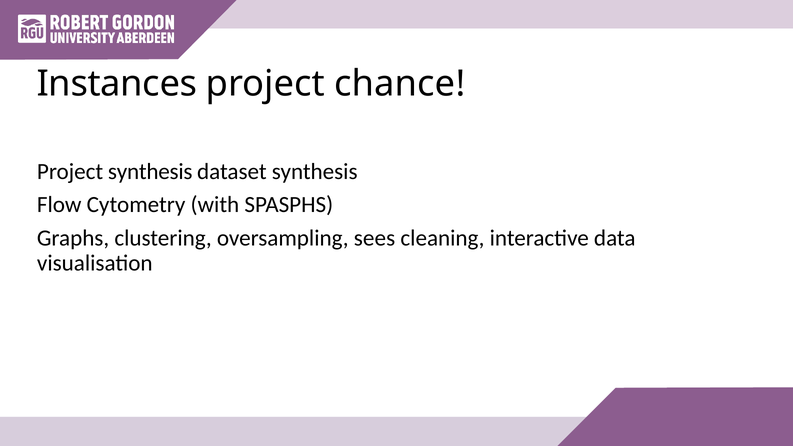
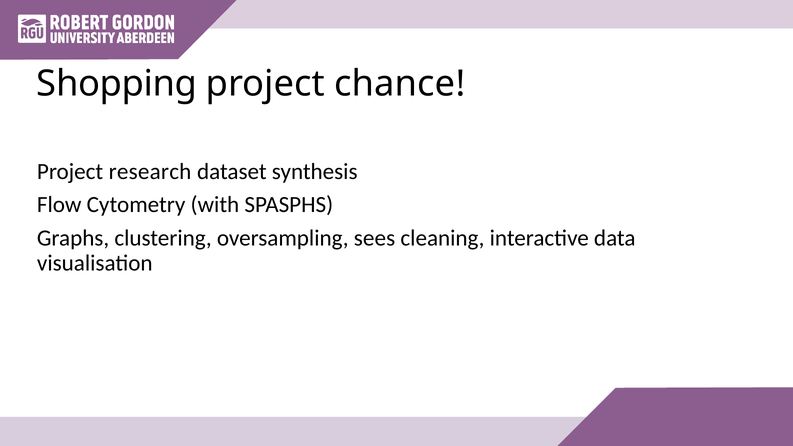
Instances: Instances -> Shopping
Project synthesis: synthesis -> research
